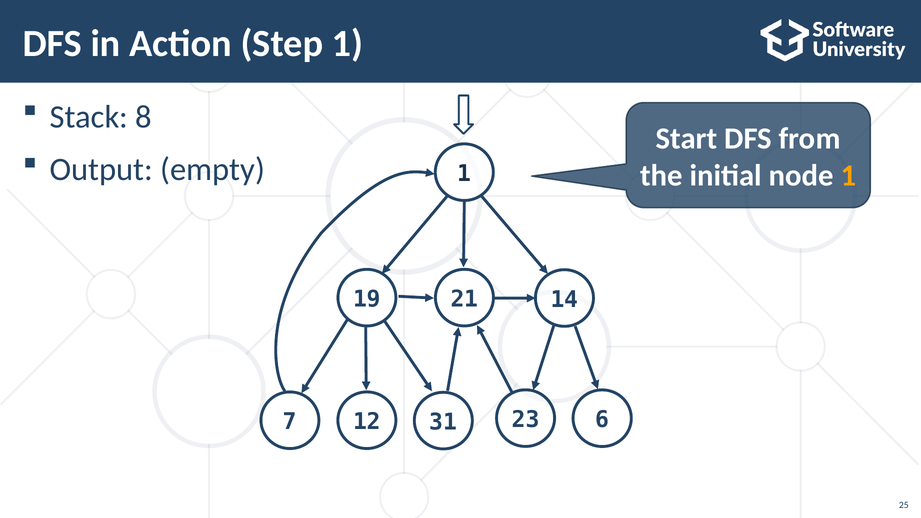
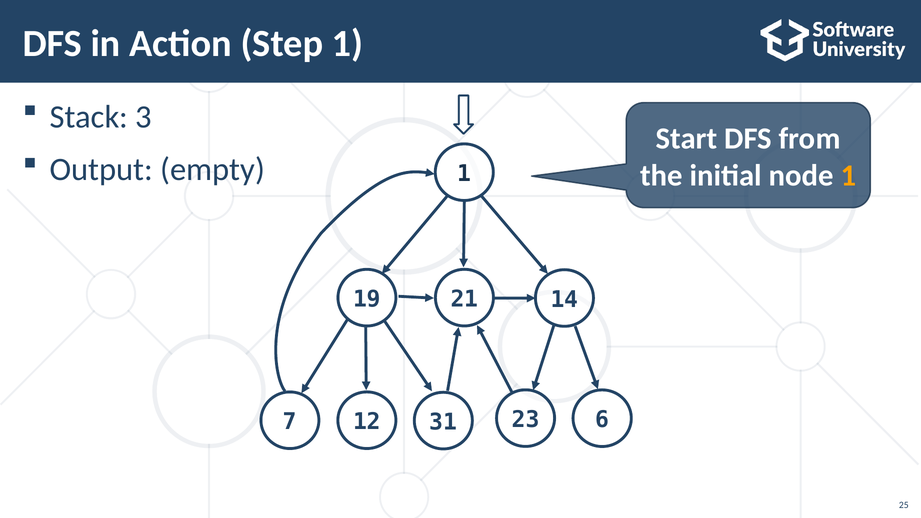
8: 8 -> 3
